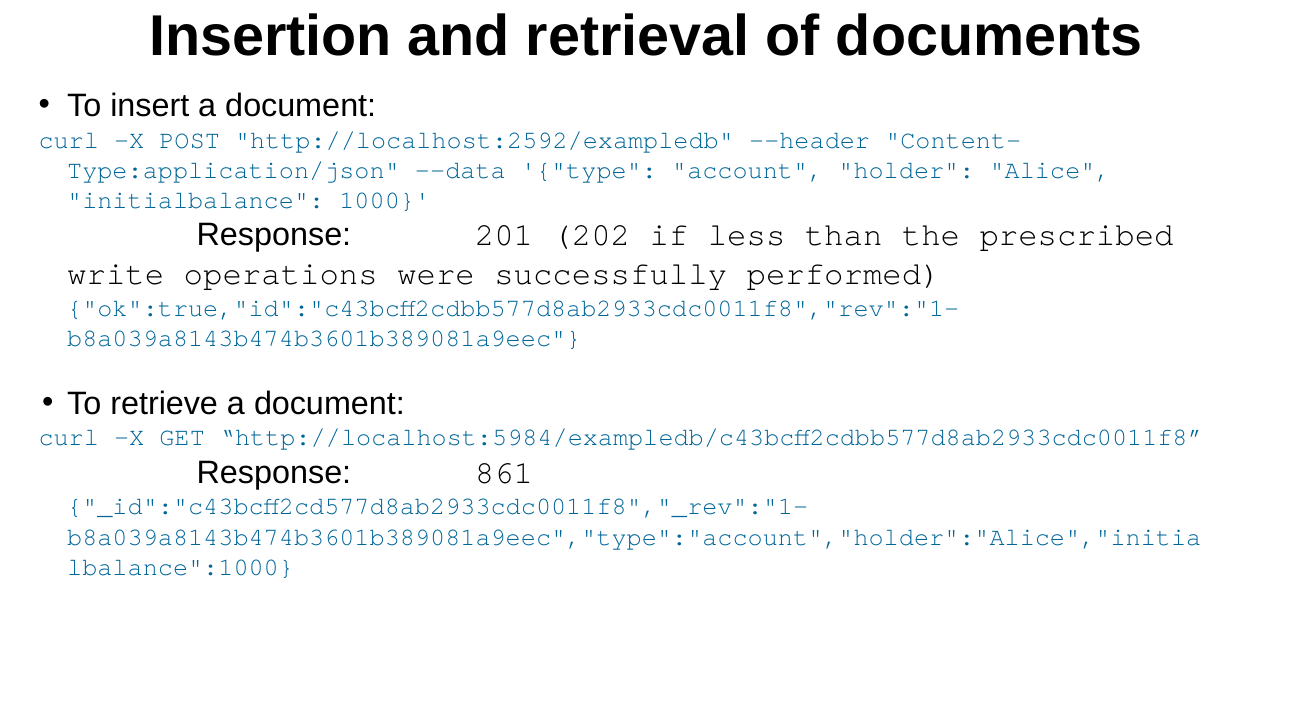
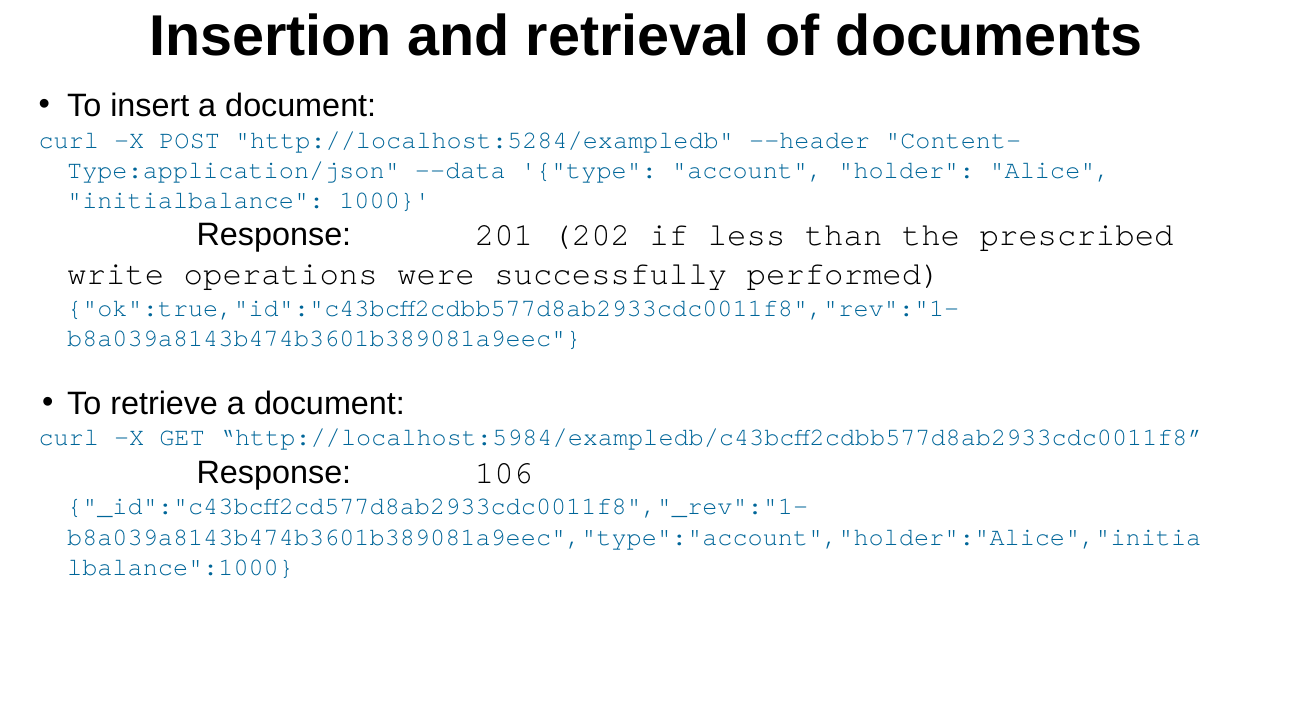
http://localhost:2592/exampledb: http://localhost:2592/exampledb -> http://localhost:5284/exampledb
861: 861 -> 106
